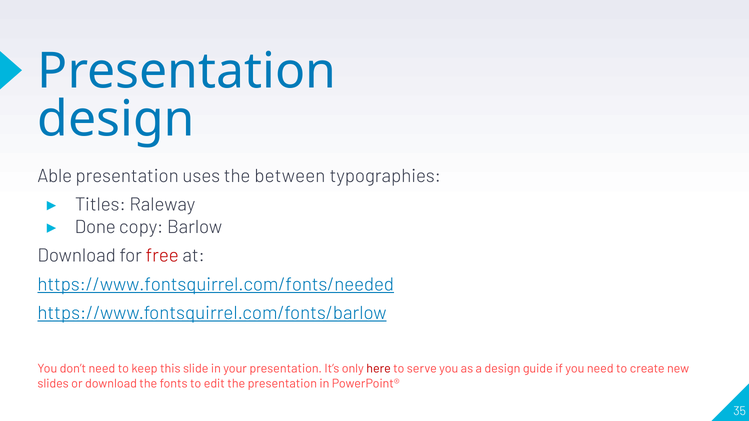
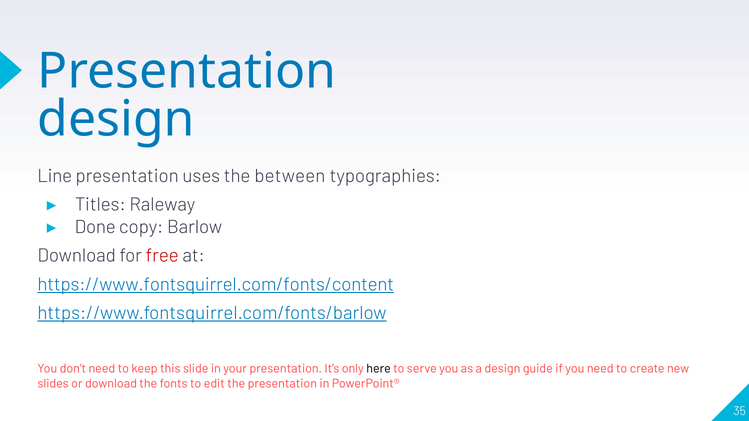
Able: Able -> Line
https://www.fontsquirrel.com/fonts/needed: https://www.fontsquirrel.com/fonts/needed -> https://www.fontsquirrel.com/fonts/content
here colour: red -> black
